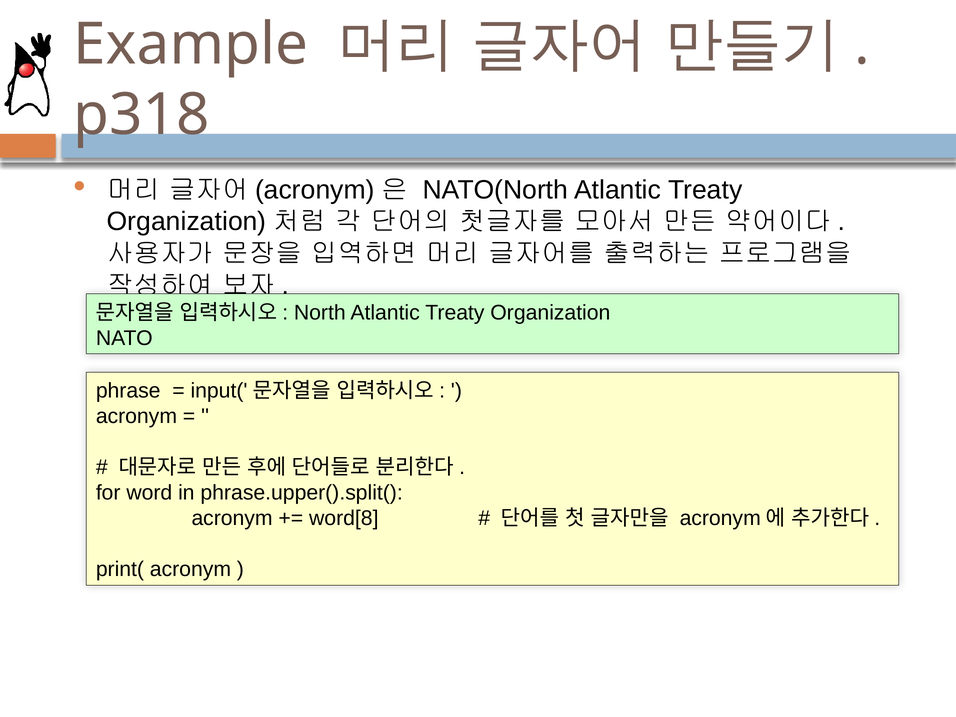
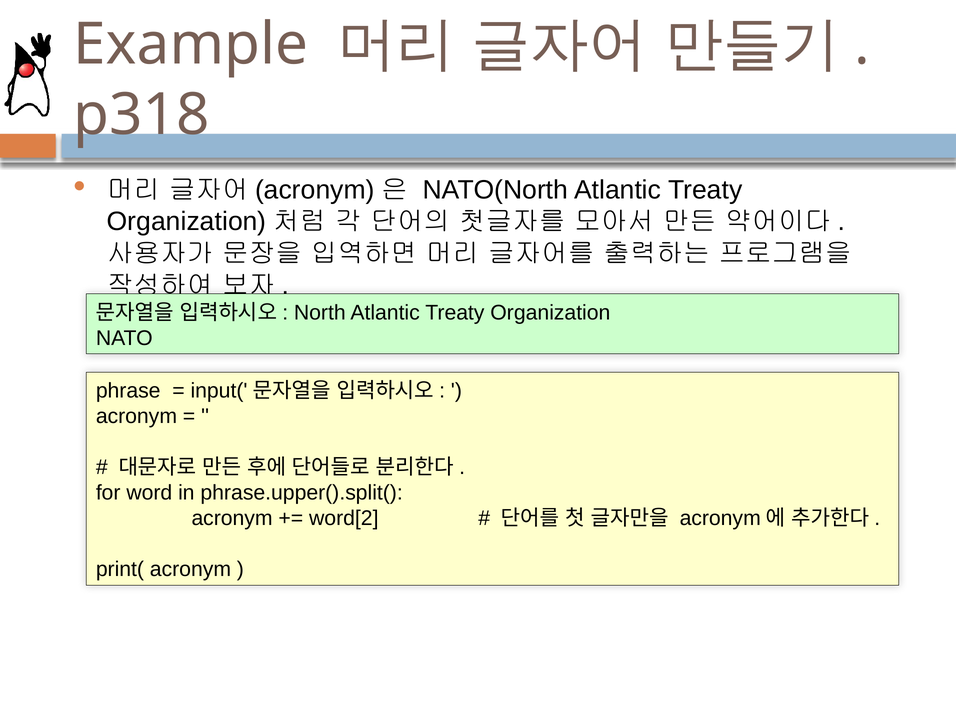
word[8: word[8 -> word[2
